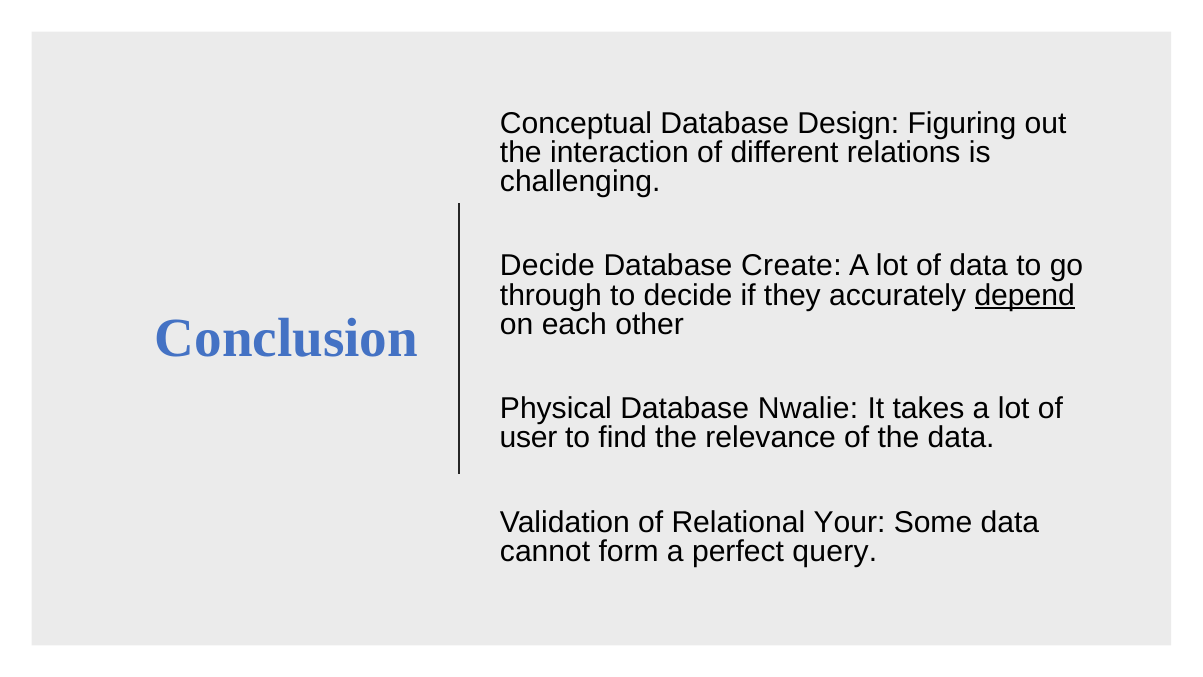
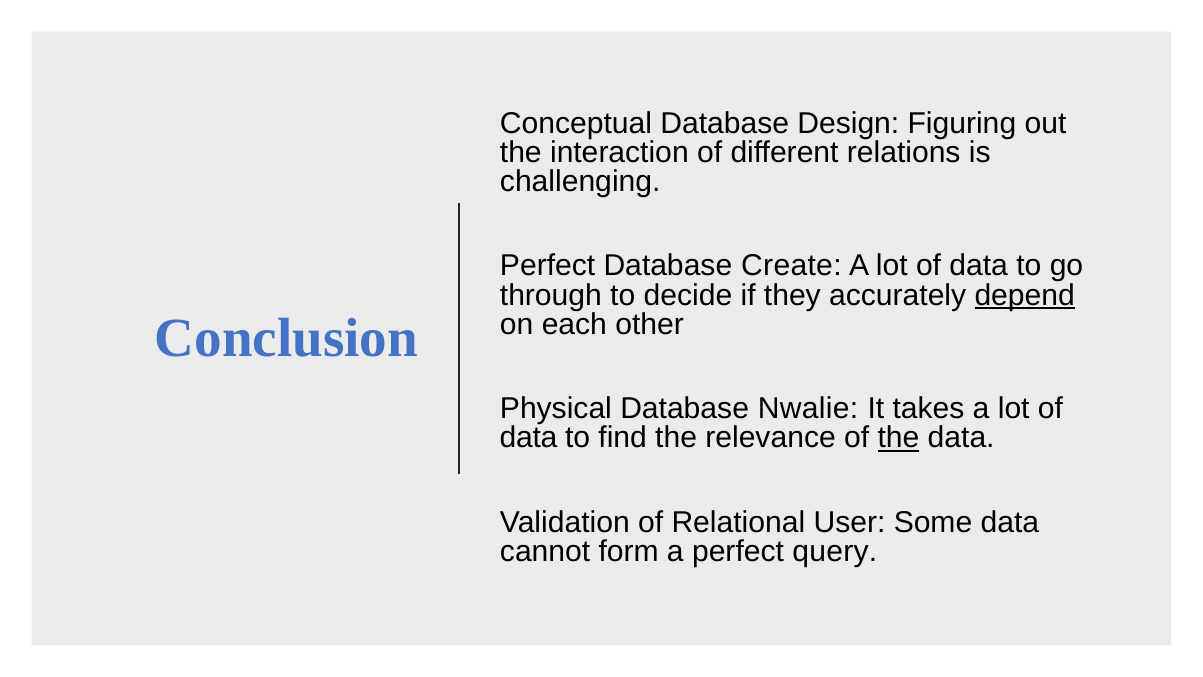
Decide at (547, 266): Decide -> Perfect
user at (528, 438): user -> data
the at (898, 438) underline: none -> present
Your: Your -> User
